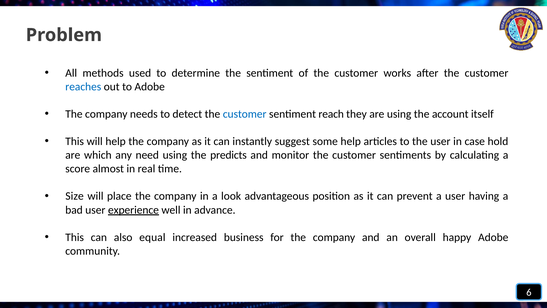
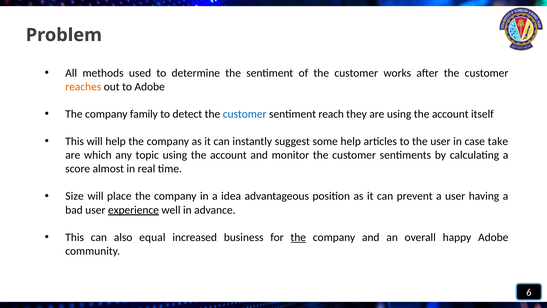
reaches colour: blue -> orange
needs: needs -> family
hold: hold -> take
need: need -> topic
predicts at (228, 155): predicts -> account
look: look -> idea
the at (298, 237) underline: none -> present
